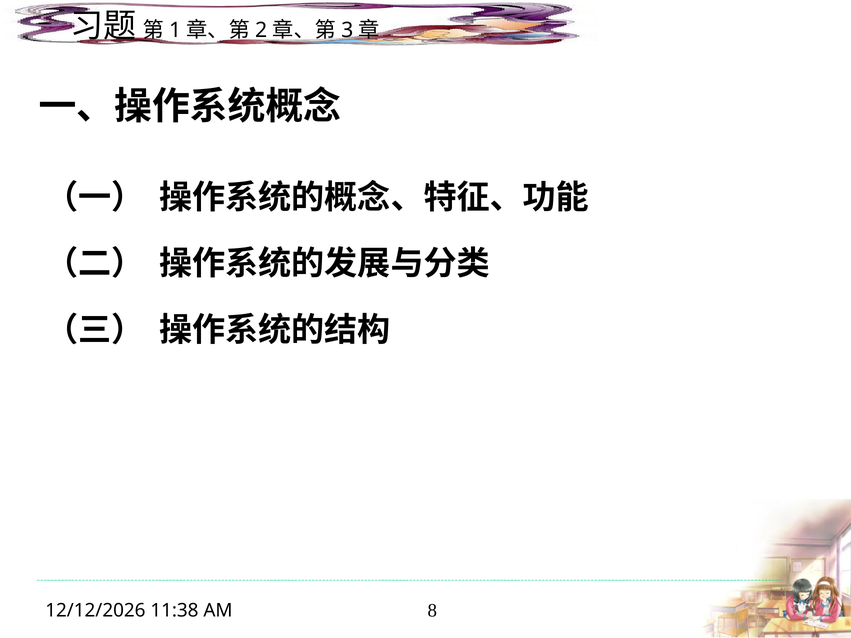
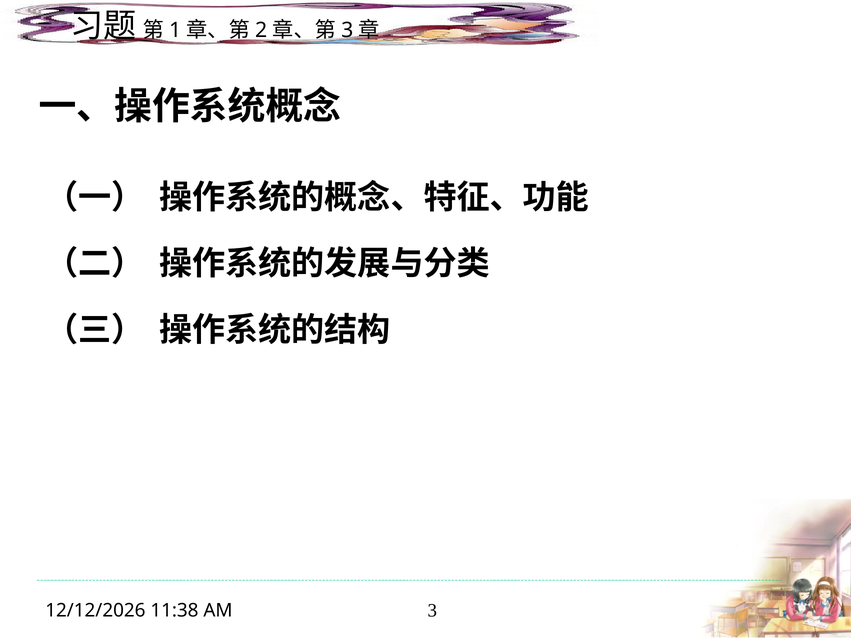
8: 8 -> 3
